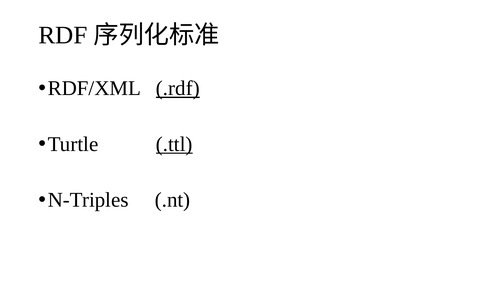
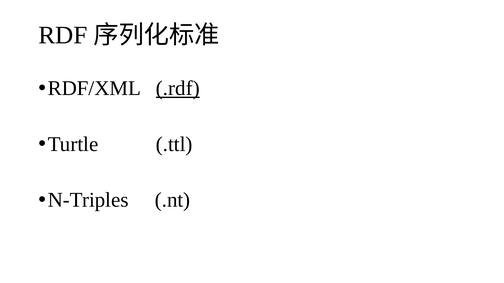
.ttl underline: present -> none
